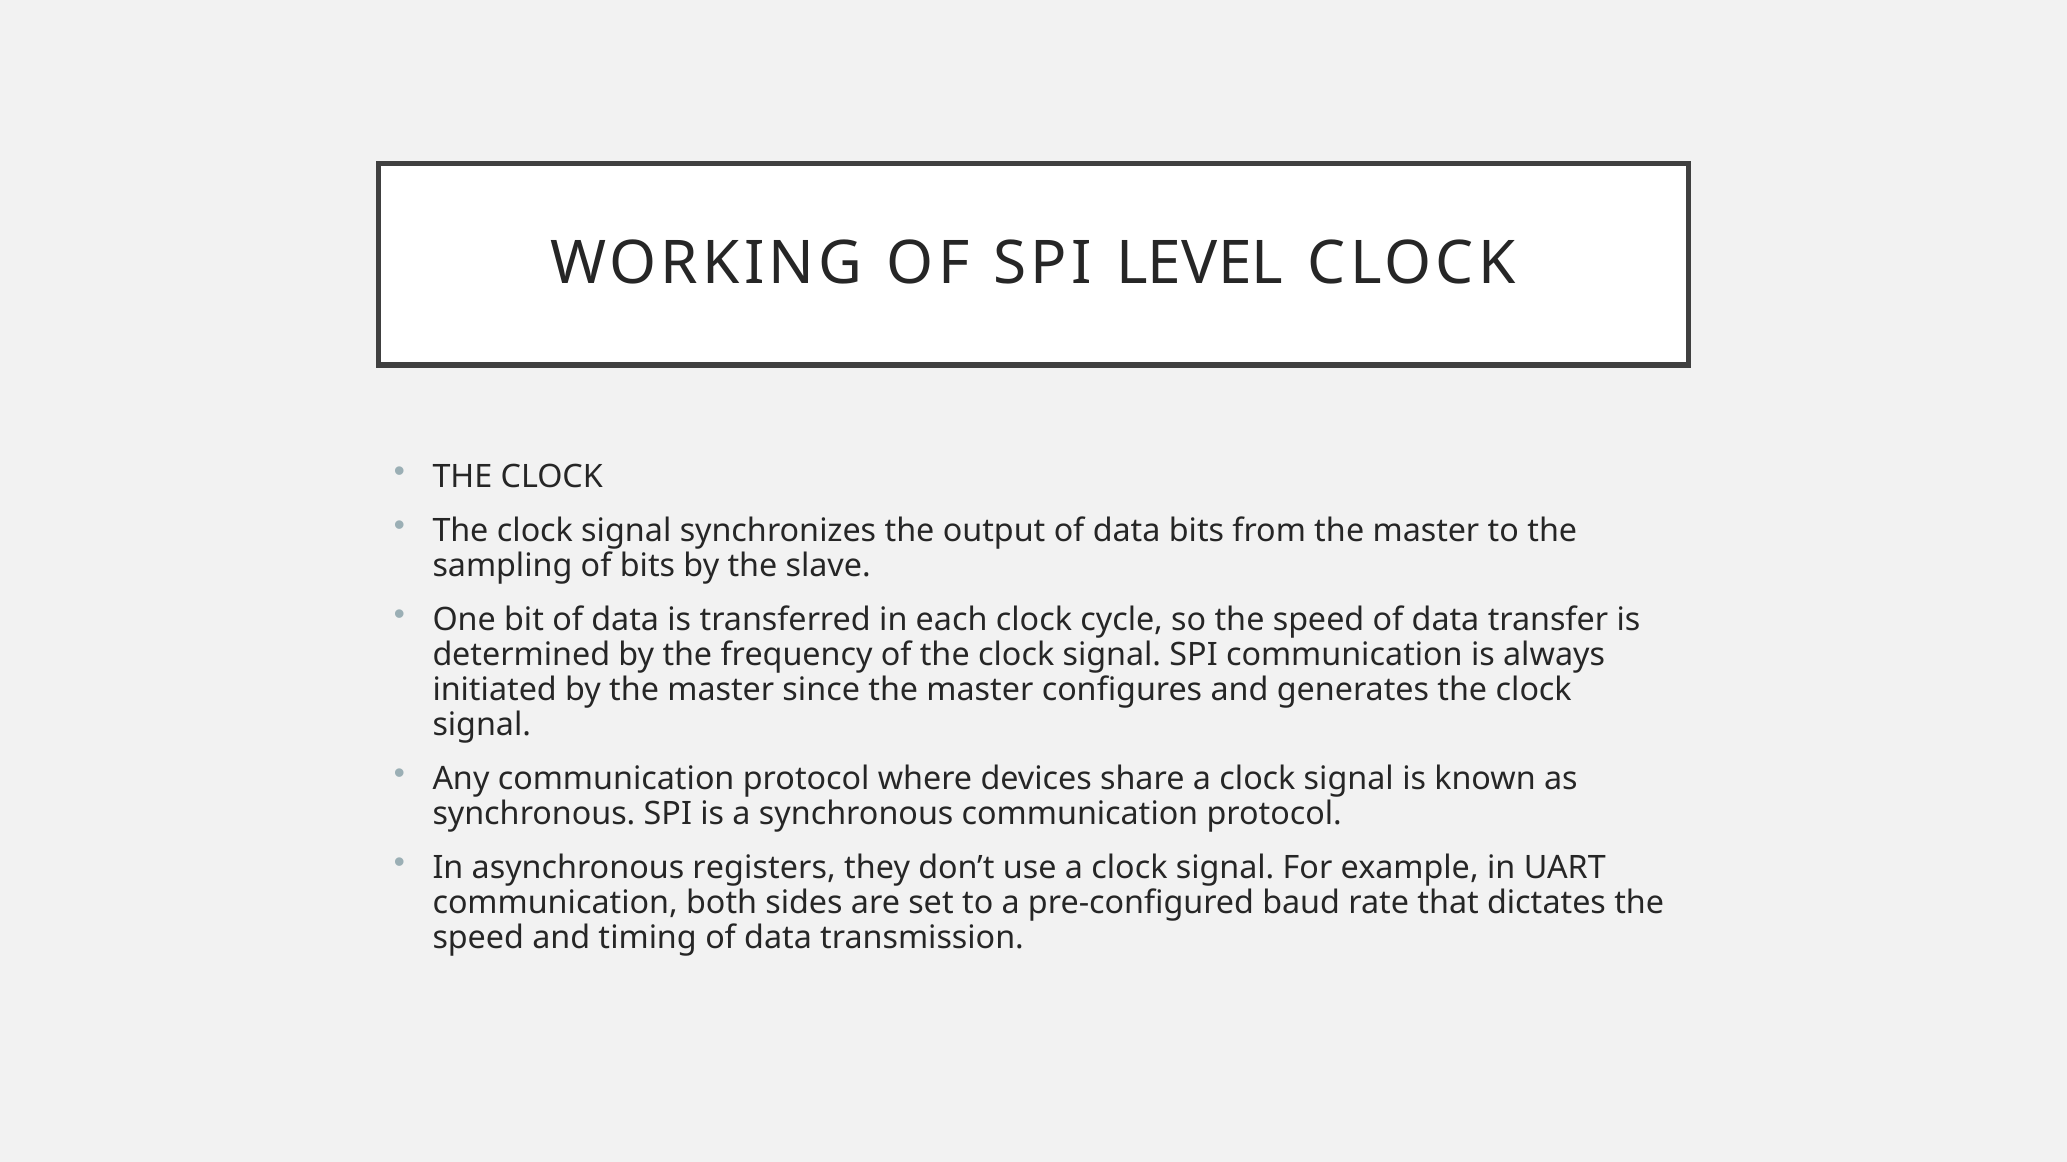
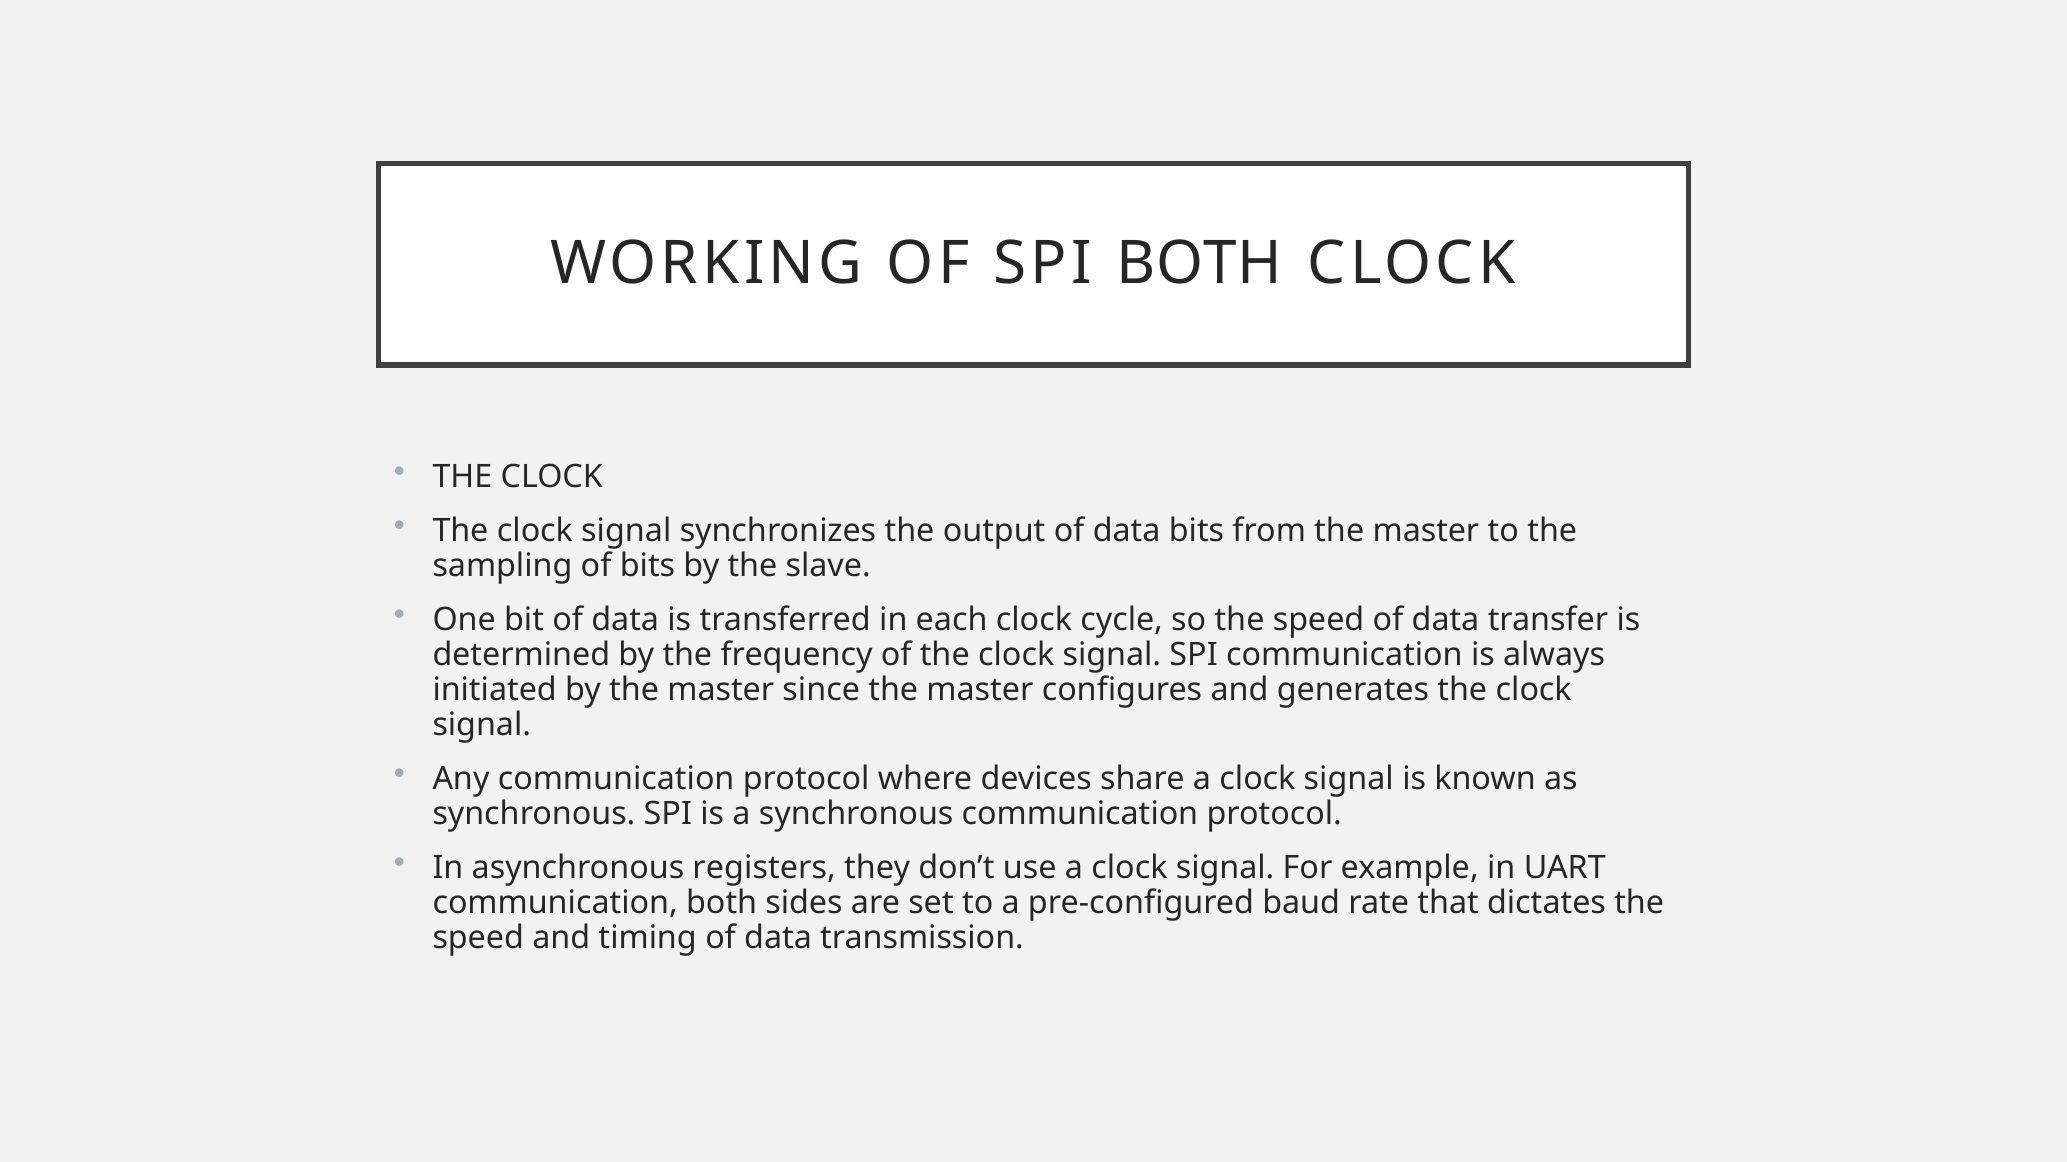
SPI LEVEL: LEVEL -> BOTH
